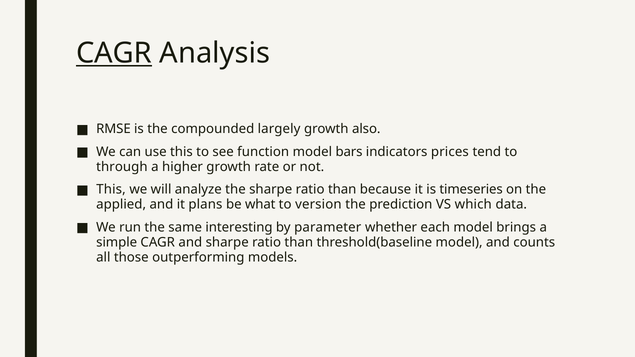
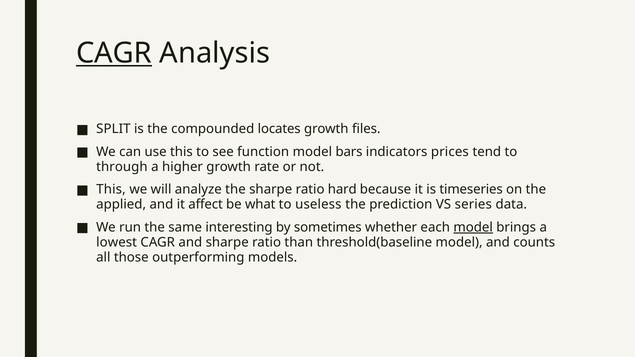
RMSE: RMSE -> SPLIT
largely: largely -> locates
also: also -> files
the sharpe ratio than: than -> hard
plans: plans -> affect
version: version -> useless
which: which -> series
parameter: parameter -> sometimes
model at (473, 227) underline: none -> present
simple: simple -> lowest
